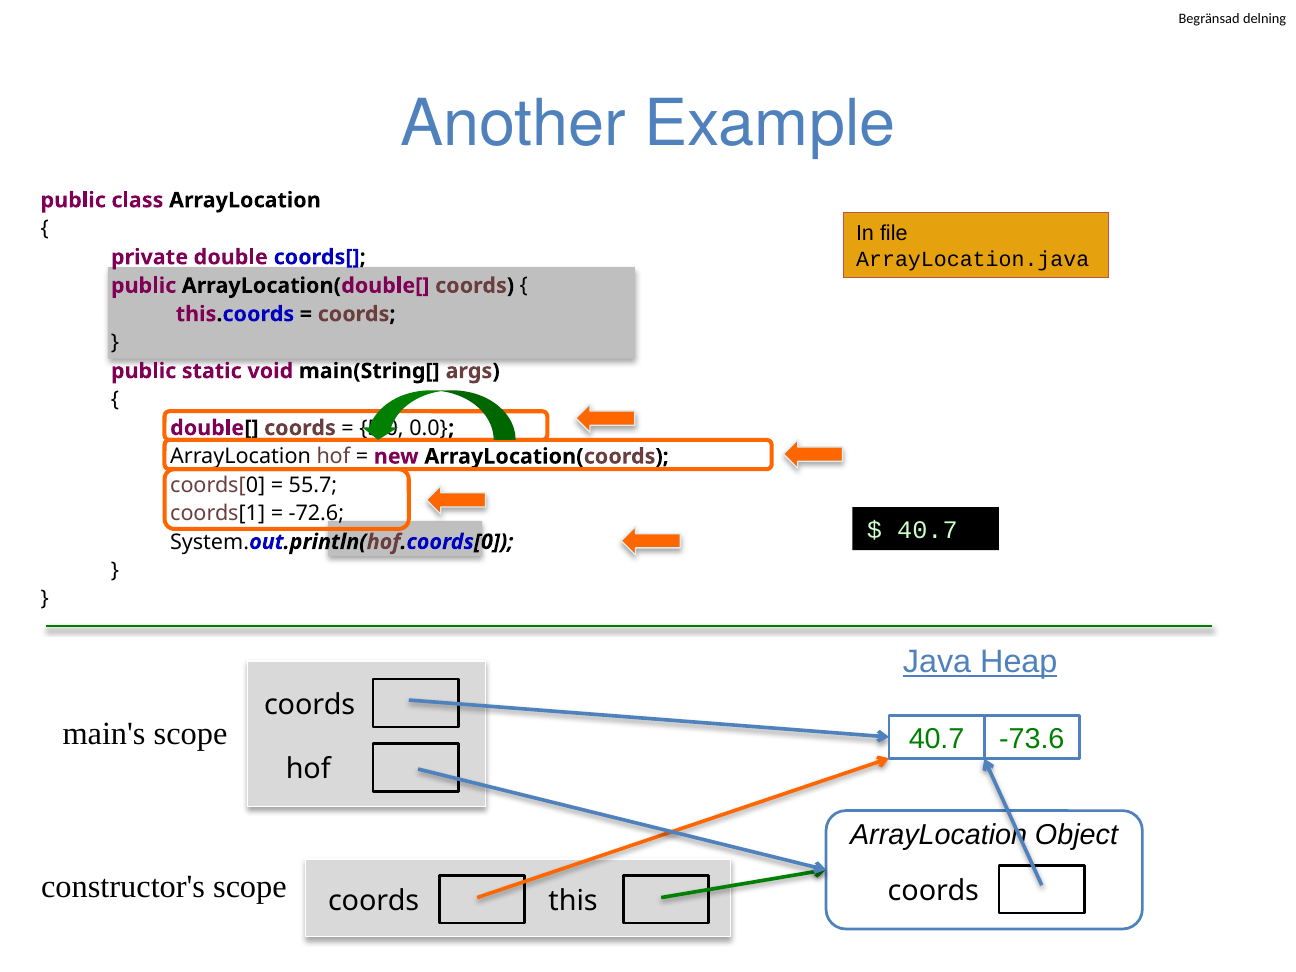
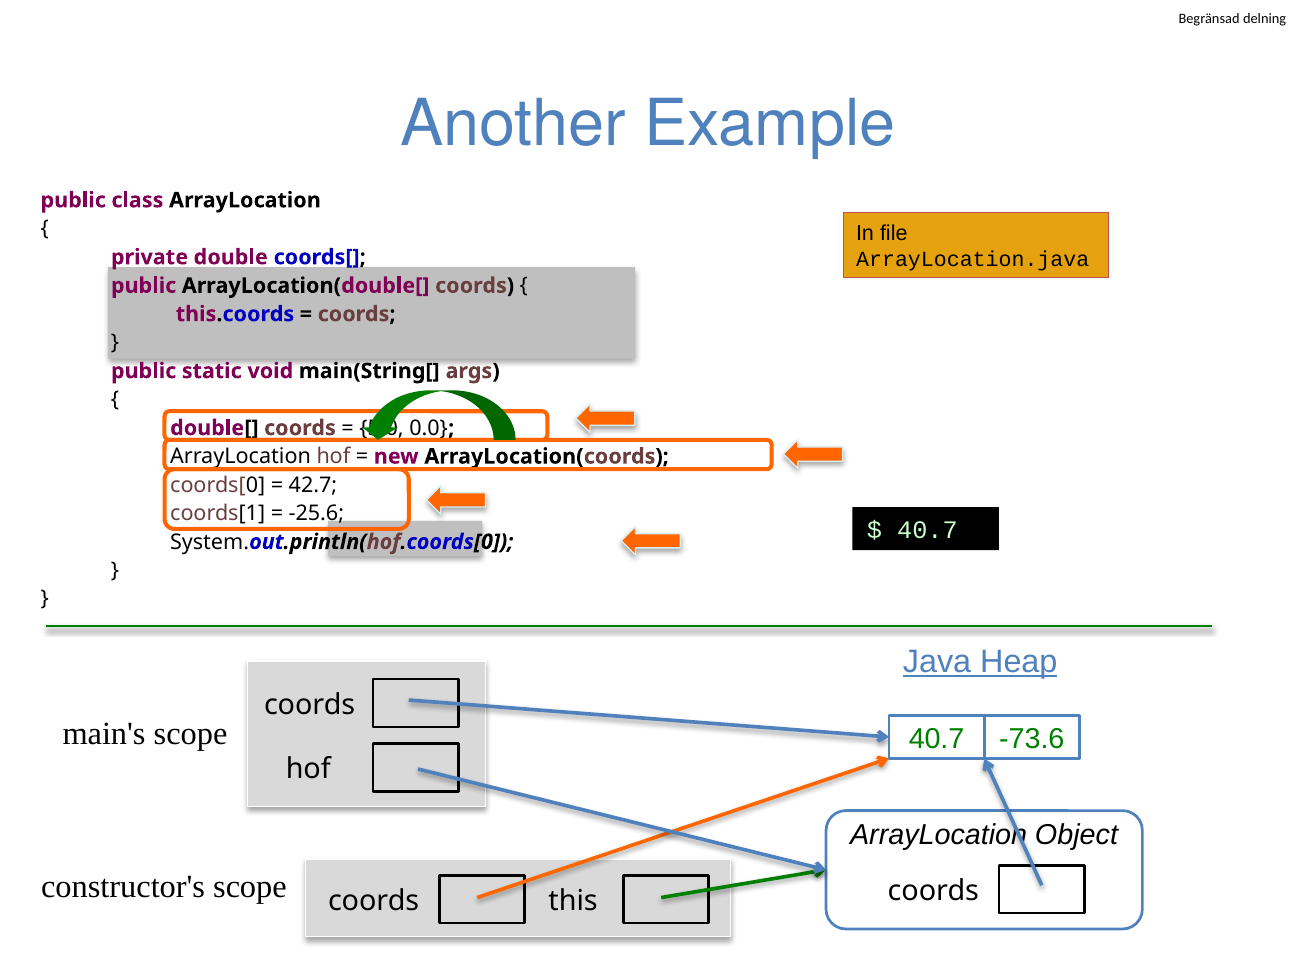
55.7: 55.7 -> 42.7
-72.6: -72.6 -> -25.6
